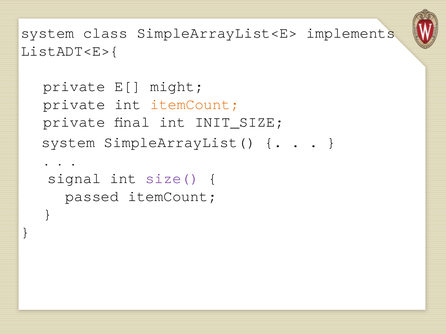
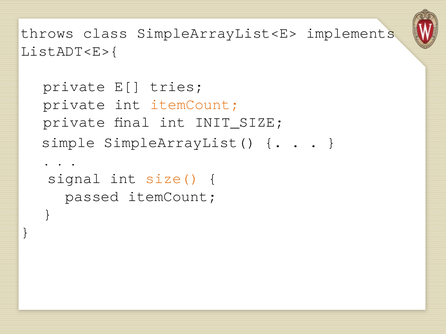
system at (47, 33): system -> throws
might: might -> tries
system at (68, 143): system -> simple
size( colour: purple -> orange
